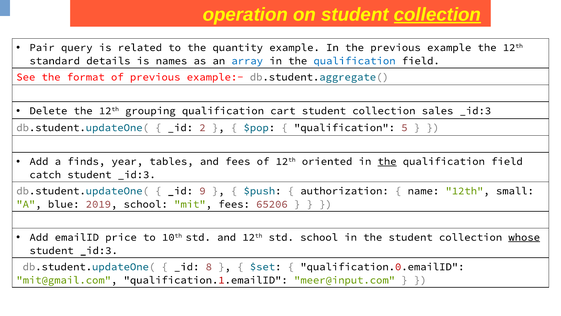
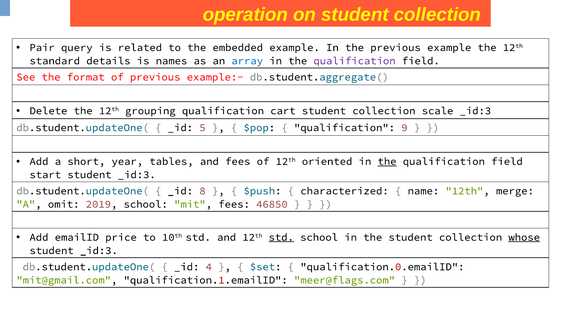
collection at (437, 15) underline: present -> none
quantity: quantity -> embedded
qualification at (355, 61) colour: blue -> purple
sales: sales -> scale
2: 2 -> 5
5: 5 -> 9
finds: finds -> short
catch: catch -> start
9: 9 -> 8
authorization: authorization -> characterized
small: small -> merge
blue: blue -> omit
65206: 65206 -> 46850
std at (281, 237) underline: none -> present
8: 8 -> 4
meer@input.com: meer@input.com -> meer@flags.com
